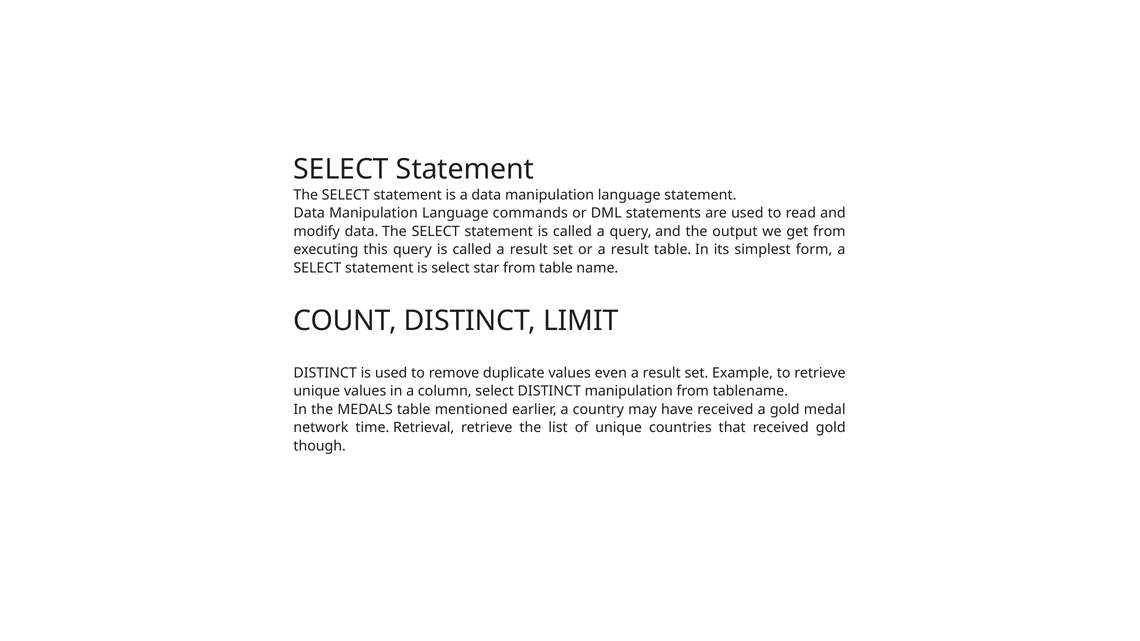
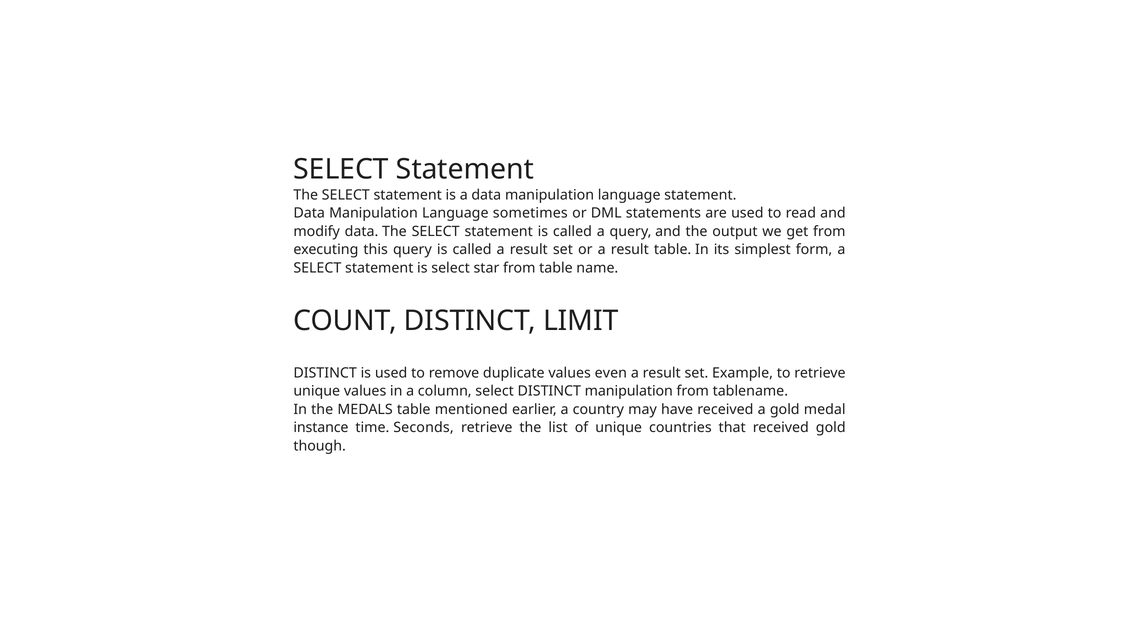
commands: commands -> sometimes
network: network -> instance
Retrieval: Retrieval -> Seconds
